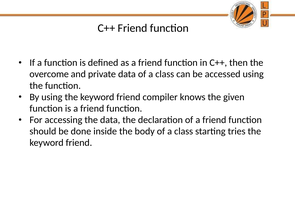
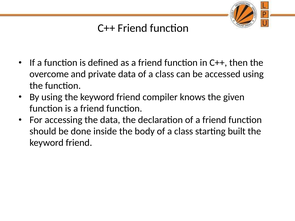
tries: tries -> built
